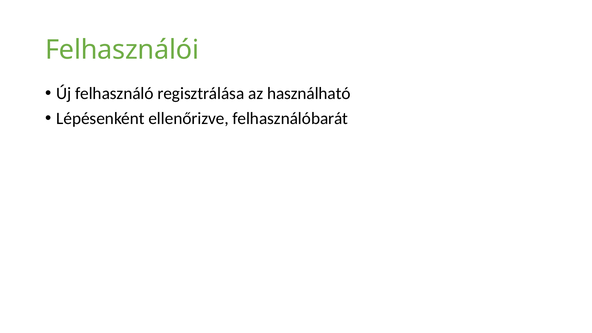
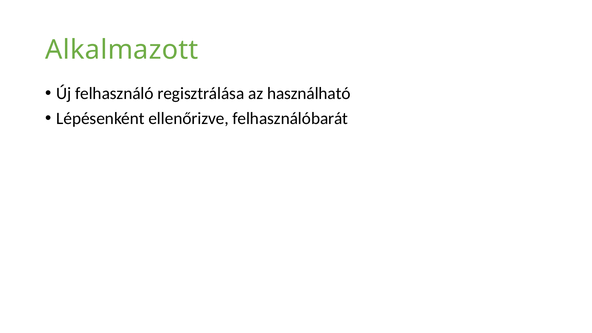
Felhasználói: Felhasználói -> Alkalmazott
